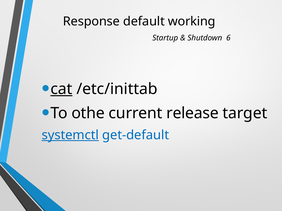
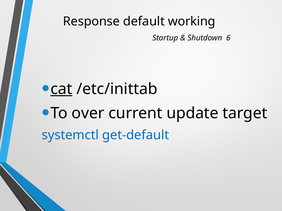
othe: othe -> over
release: release -> update
systemctl underline: present -> none
